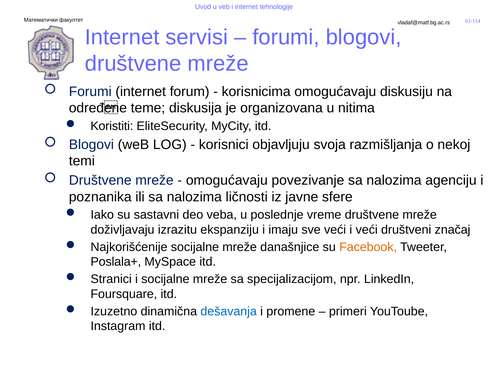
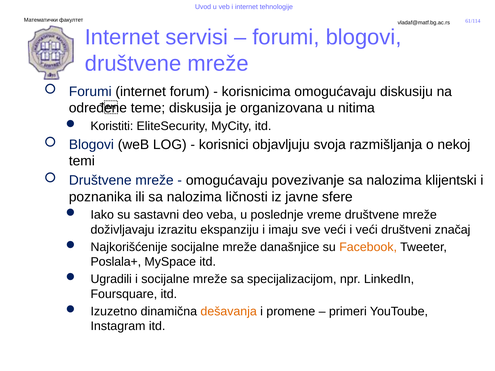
agenciju: agenciju -> klijentski
Stranici: Stranici -> Ugradili
dešavanja colour: blue -> orange
